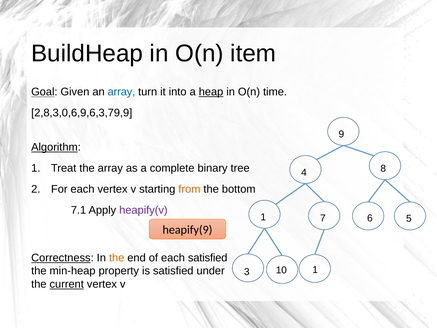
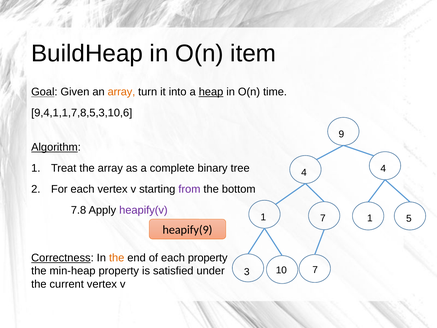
array at (121, 92) colour: blue -> orange
2,8,3,0,6,9,6,3,79,9: 2,8,3,0,6,9,6,3,79,9 -> 9,4,1,1,7,8,5,3,10,6
4 8: 8 -> 4
from colour: orange -> purple
7.1: 7.1 -> 7.8
7 6: 6 -> 1
each satisfied: satisfied -> property
10 1: 1 -> 7
current underline: present -> none
